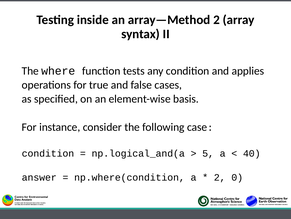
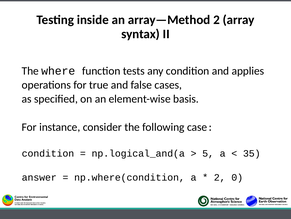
40: 40 -> 35
